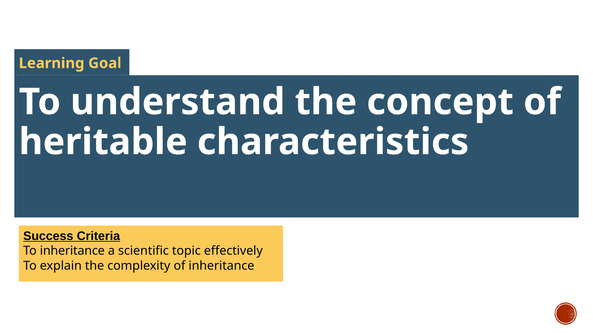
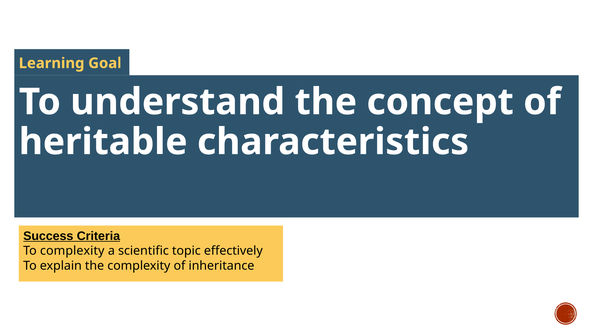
To inheritance: inheritance -> complexity
